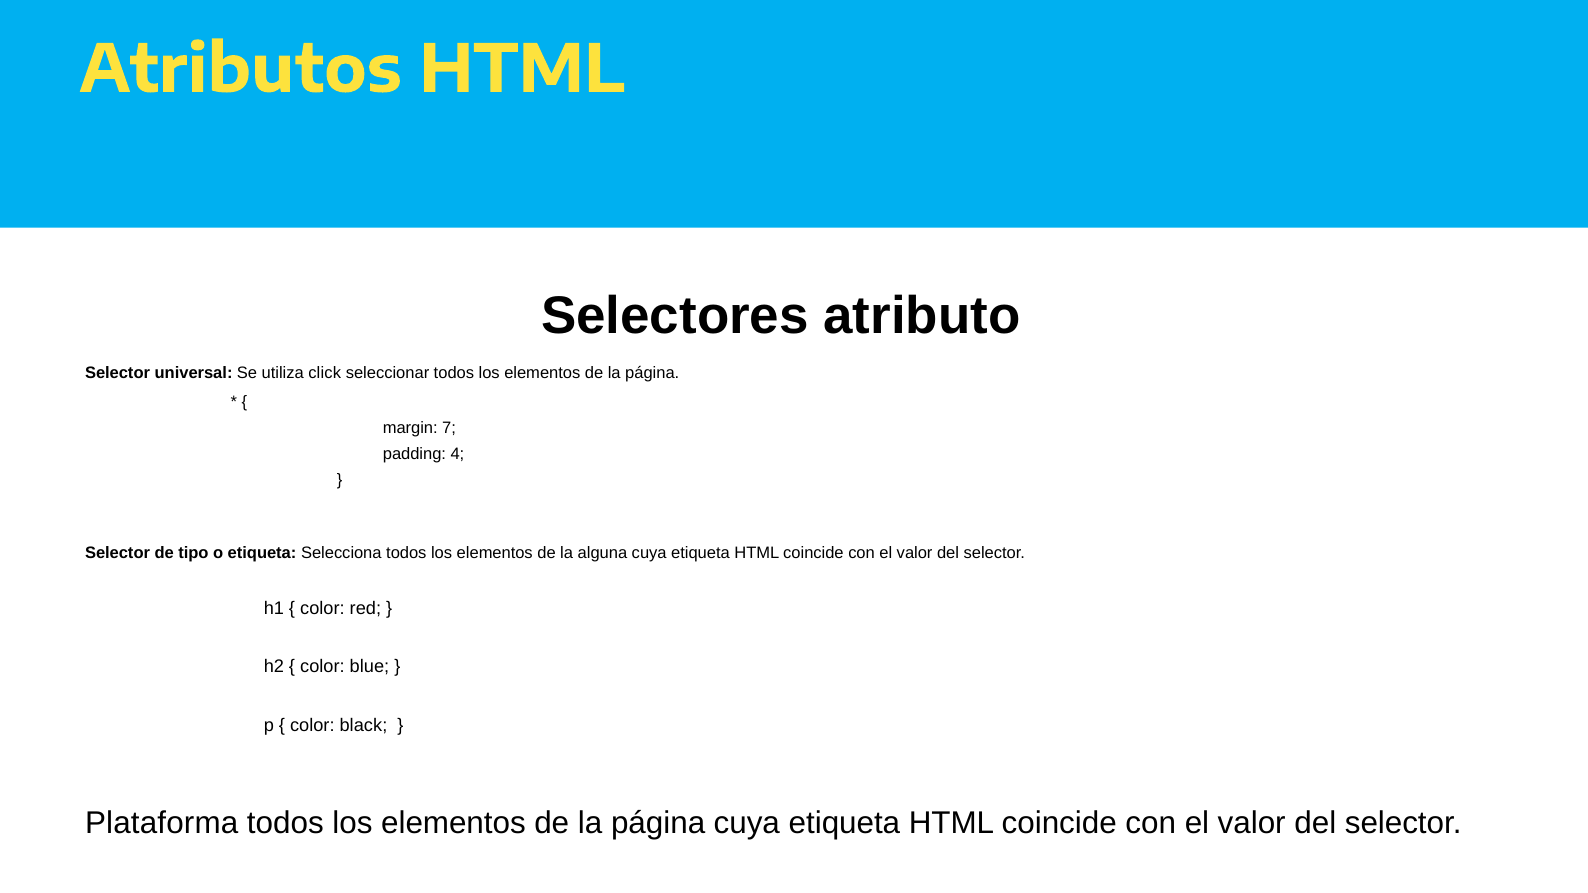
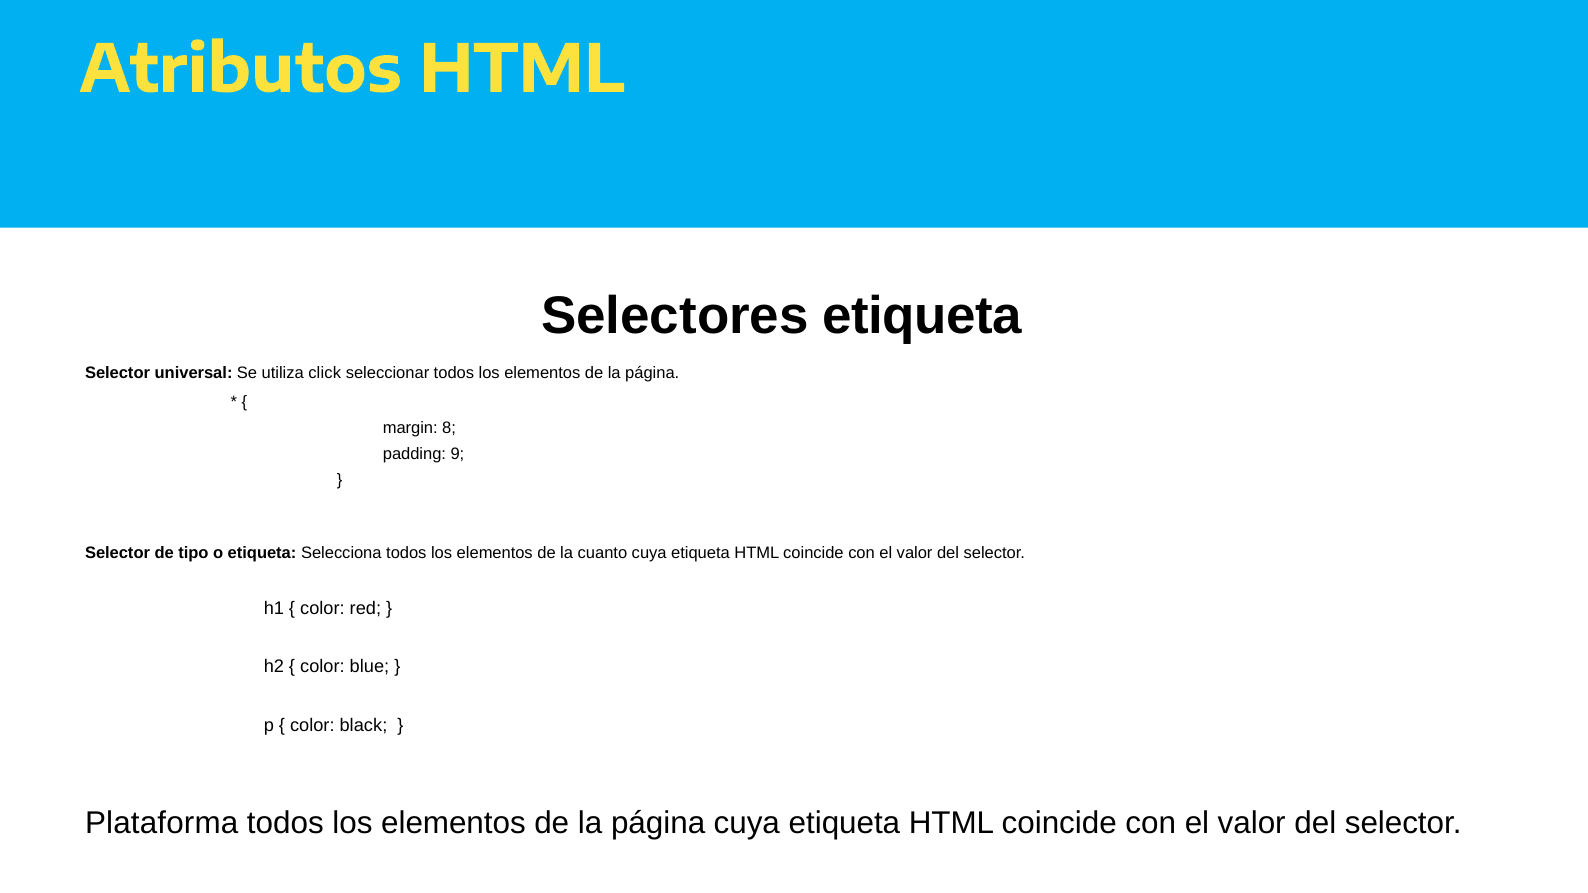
Selectores atributo: atributo -> etiqueta
7: 7 -> 8
4: 4 -> 9
alguna: alguna -> cuanto
